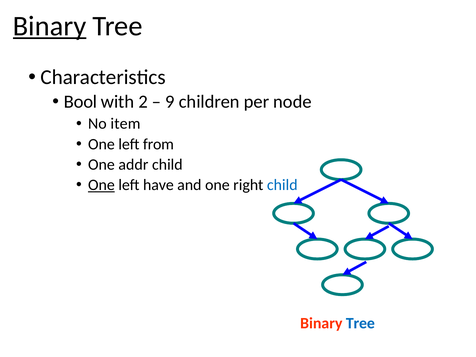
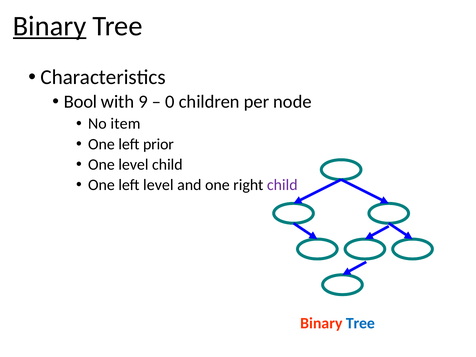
2: 2 -> 9
9: 9 -> 0
from: from -> prior
One addr: addr -> level
One at (101, 185) underline: present -> none
left have: have -> level
child at (282, 185) colour: blue -> purple
